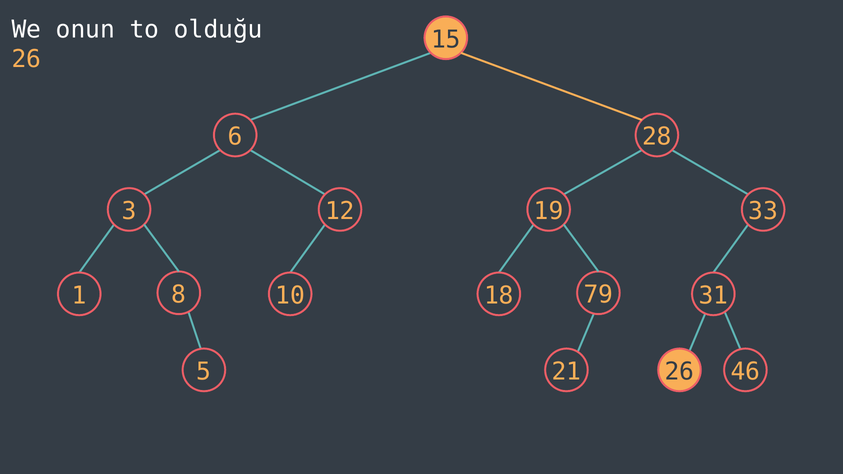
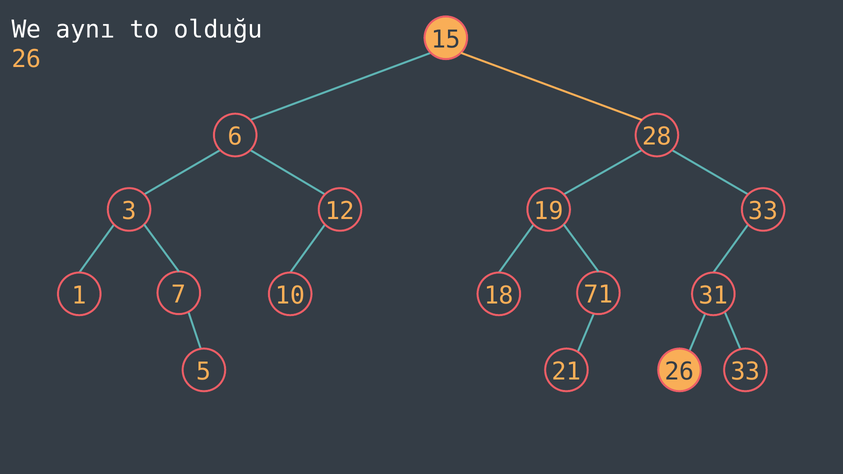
onun: onun -> aynı
8: 8 -> 7
79: 79 -> 71
21 46: 46 -> 33
